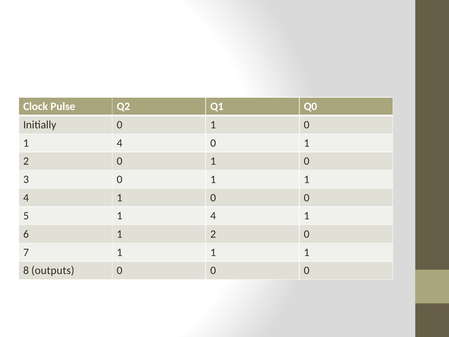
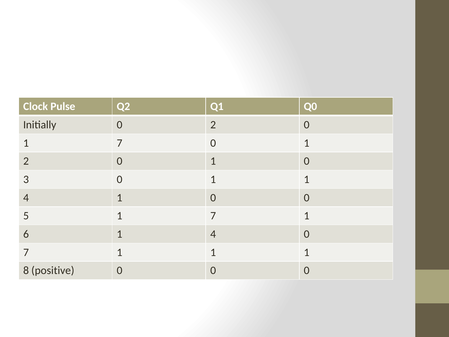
Initially 0 1: 1 -> 2
4 at (120, 143): 4 -> 7
5 1 4: 4 -> 7
6 1 2: 2 -> 4
outputs: outputs -> positive
